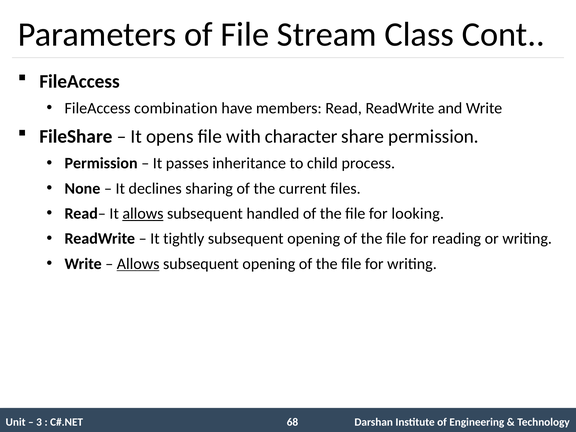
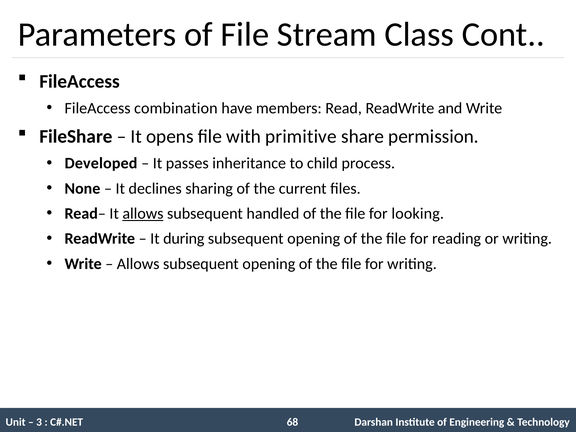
character: character -> primitive
Permission at (101, 163): Permission -> Developed
tightly: tightly -> during
Allows at (138, 264) underline: present -> none
